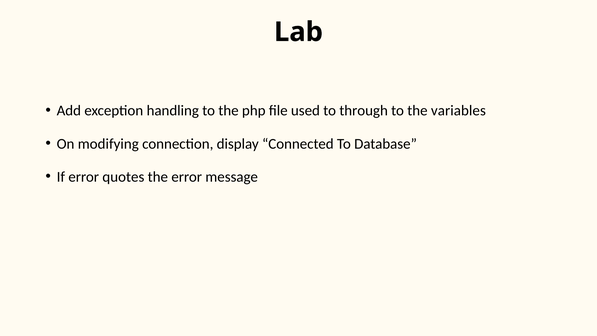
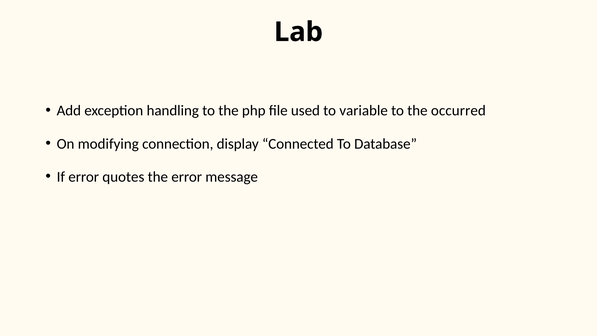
through: through -> variable
variables: variables -> occurred
